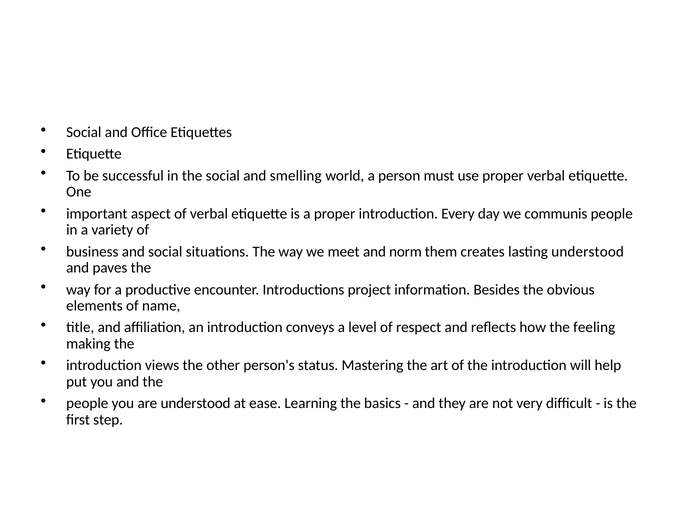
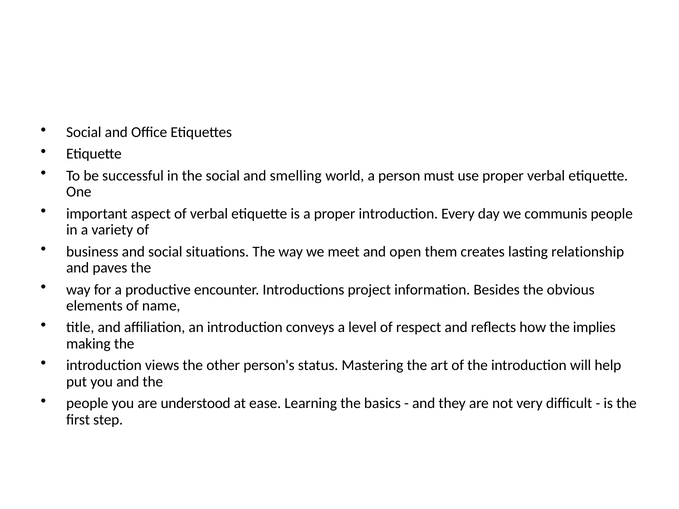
norm: norm -> open
lasting understood: understood -> relationship
feeling: feeling -> implies
